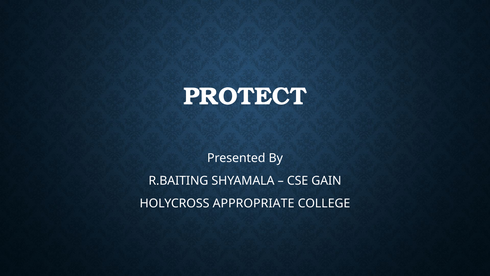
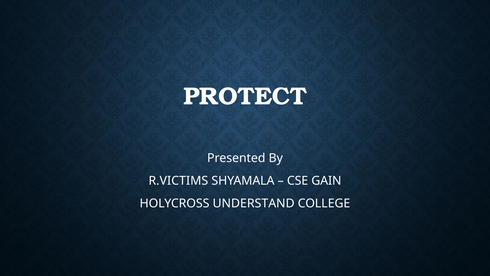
R.BAITING: R.BAITING -> R.VICTIMS
APPROPRIATE: APPROPRIATE -> UNDERSTAND
